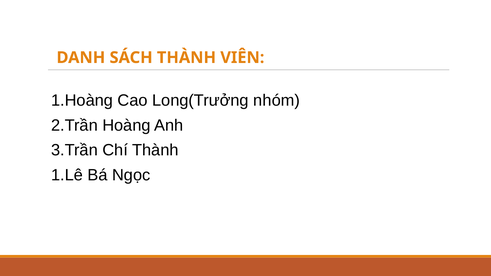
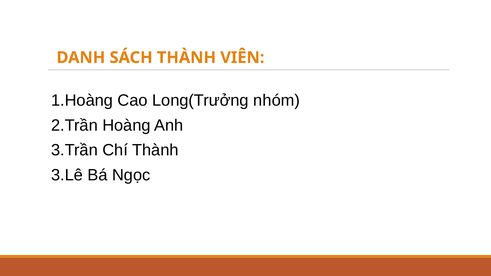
1.Lê: 1.Lê -> 3.Lê
